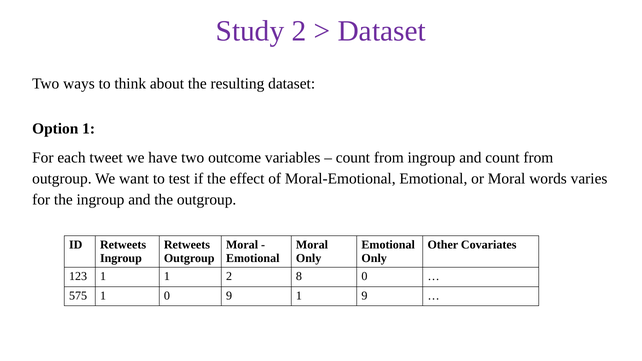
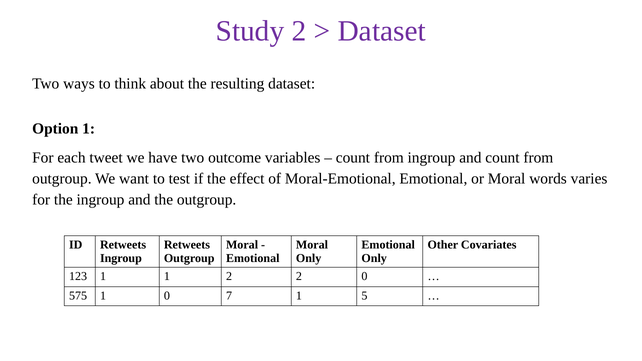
2 8: 8 -> 2
0 9: 9 -> 7
1 9: 9 -> 5
